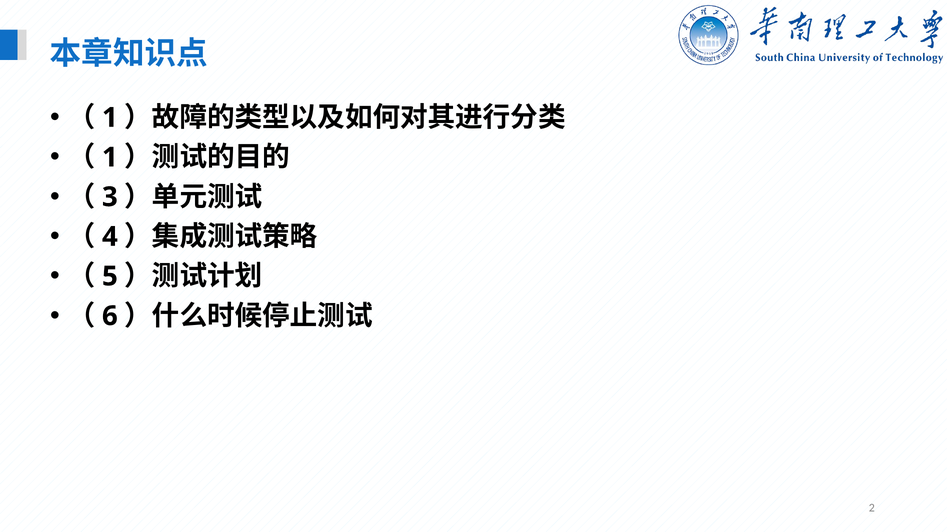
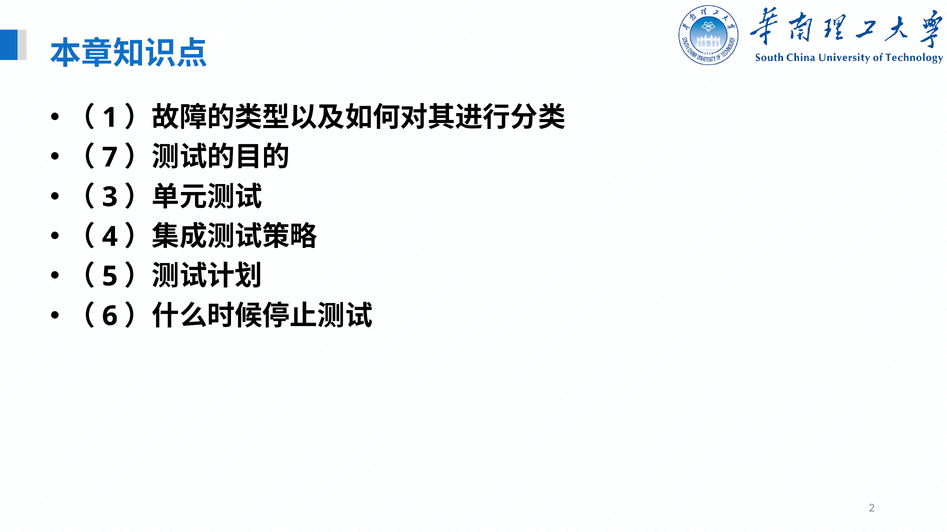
1 at (110, 158): 1 -> 7
